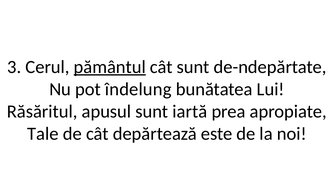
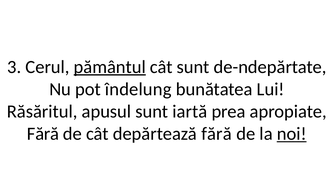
Tale at (43, 134): Tale -> Fără
depărtează este: este -> fără
noi underline: none -> present
